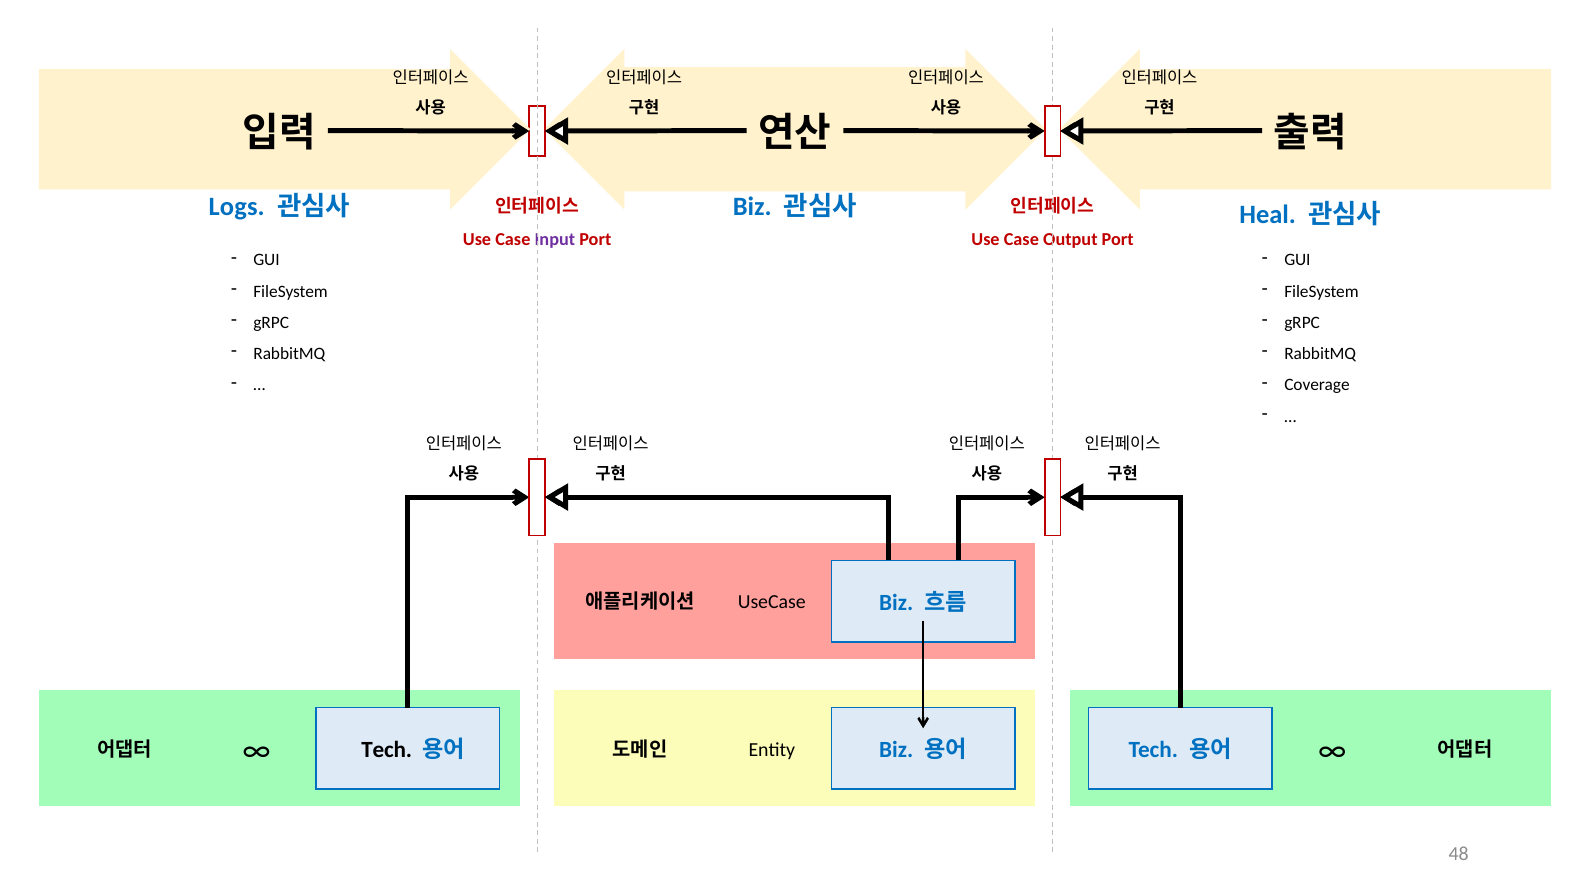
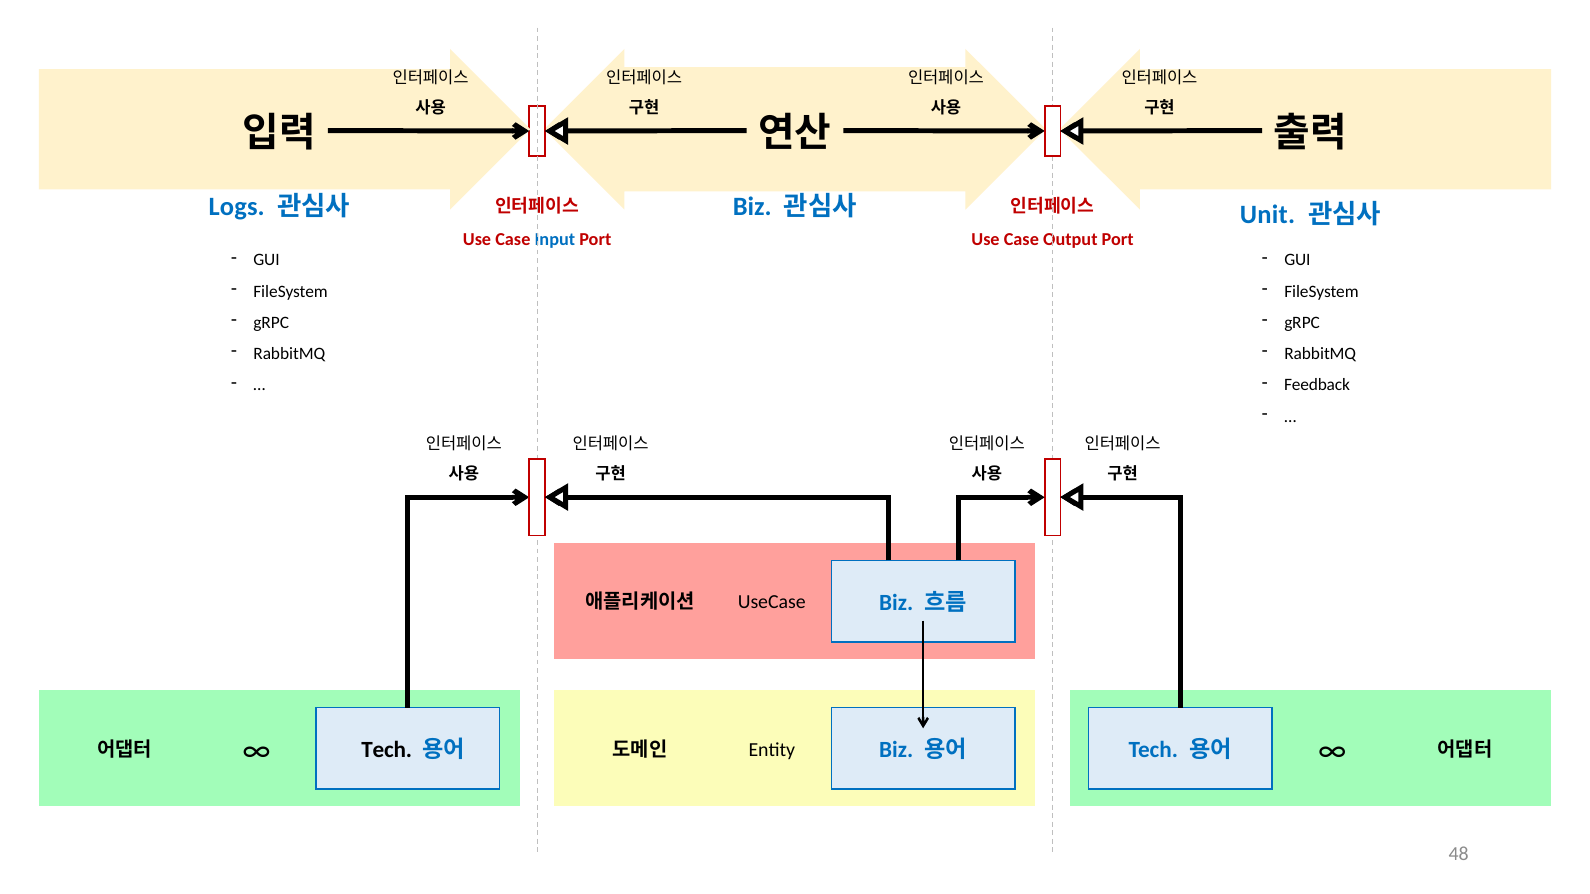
Heal: Heal -> Unit
Input colour: purple -> blue
Coverage: Coverage -> Feedback
